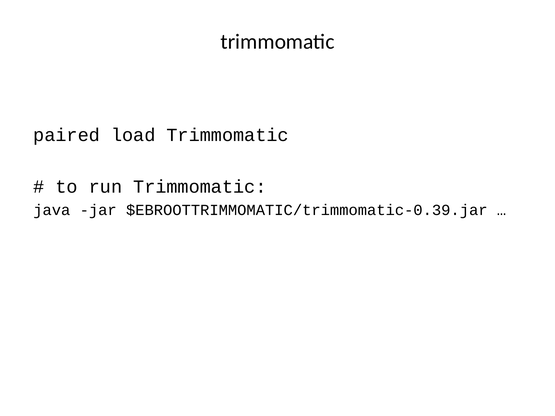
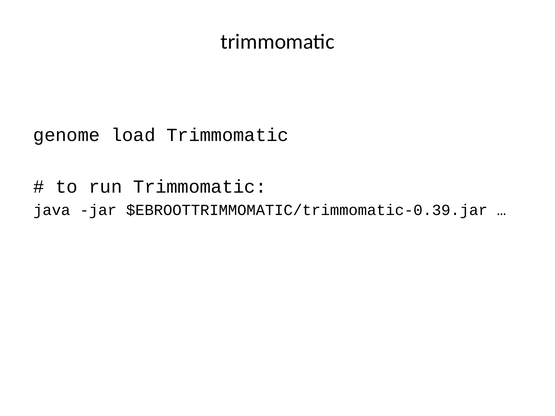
paired: paired -> genome
